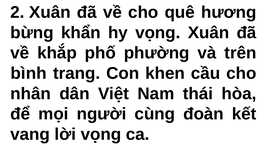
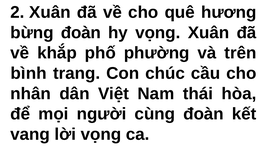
bừng khẩn: khẩn -> đoàn
khen: khen -> chúc
